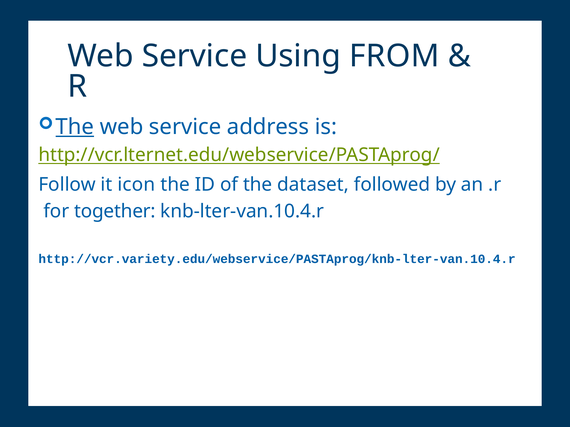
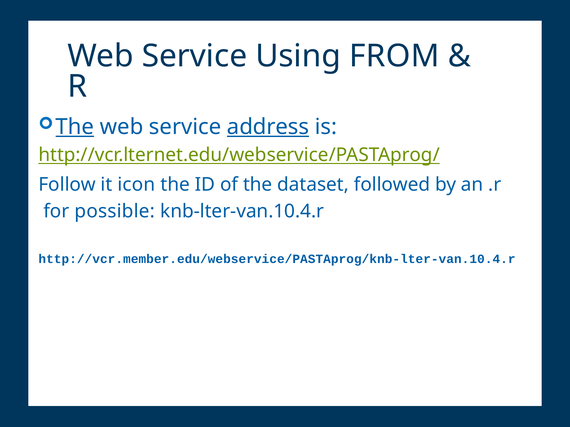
address underline: none -> present
together: together -> possible
http://vcr.variety.edu/webservice/PASTAprog/knb-lter-van.10.4.r: http://vcr.variety.edu/webservice/PASTAprog/knb-lter-van.10.4.r -> http://vcr.member.edu/webservice/PASTAprog/knb-lter-van.10.4.r
